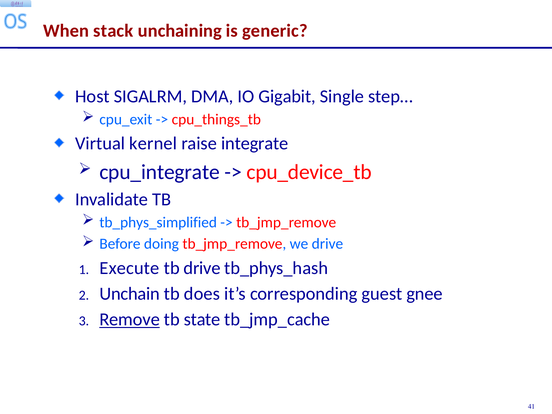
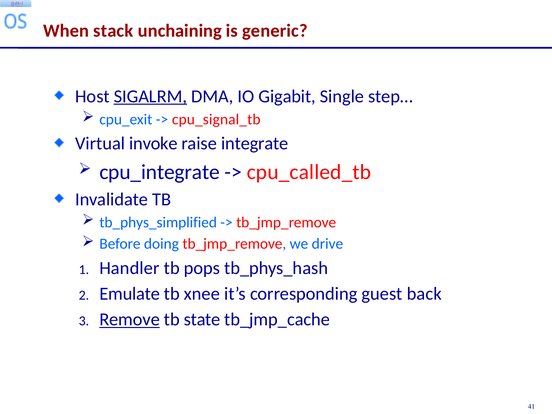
SIGALRM underline: none -> present
cpu_things_tb: cpu_things_tb -> cpu_signal_tb
kernel: kernel -> invoke
cpu_device_tb: cpu_device_tb -> cpu_called_tb
Execute: Execute -> Handler
tb drive: drive -> pops
Unchain: Unchain -> Emulate
does: does -> xnee
gnee: gnee -> back
